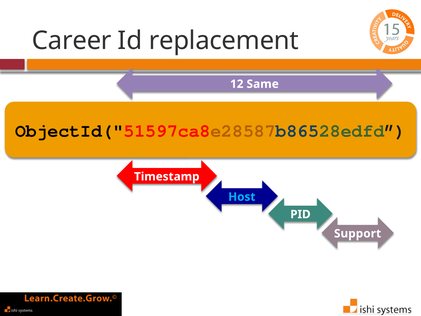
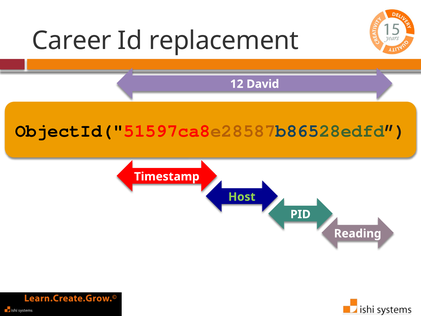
Same: Same -> David
Host colour: light blue -> light green
Support: Support -> Reading
